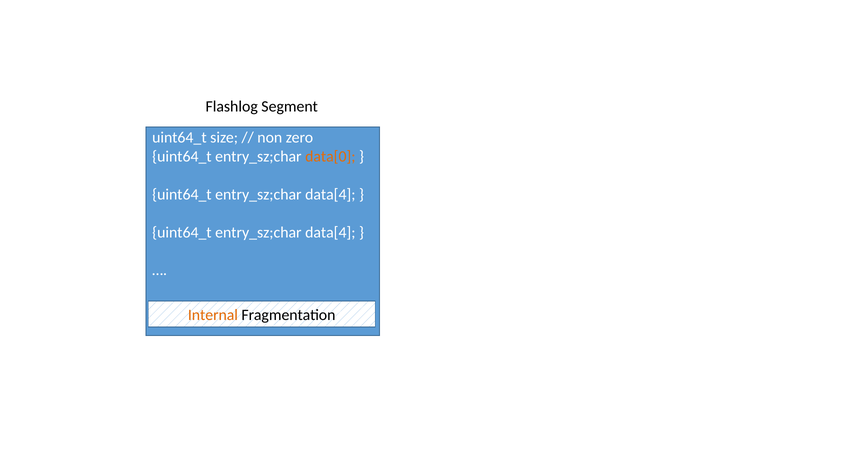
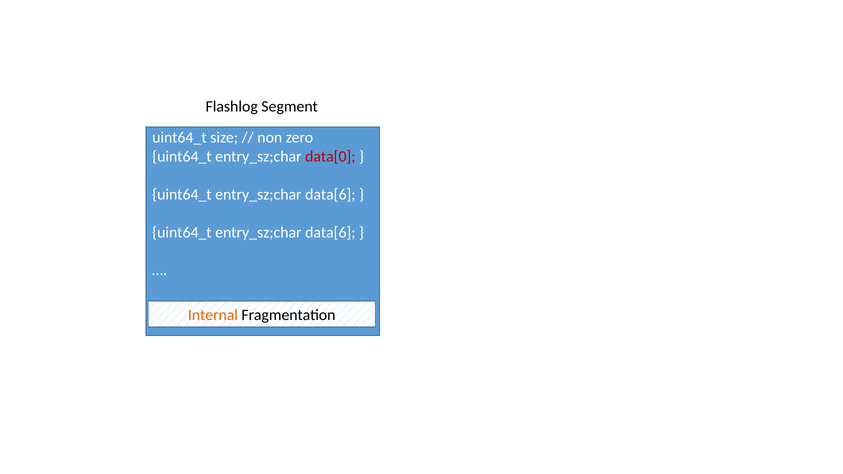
data[0 colour: orange -> red
data[4 at (330, 194): data[4 -> data[6
data[4 at (330, 232): data[4 -> data[6
